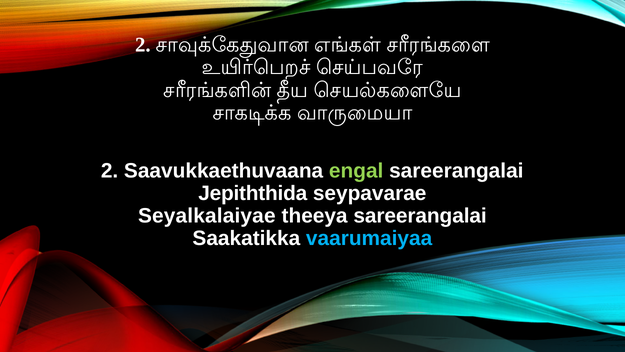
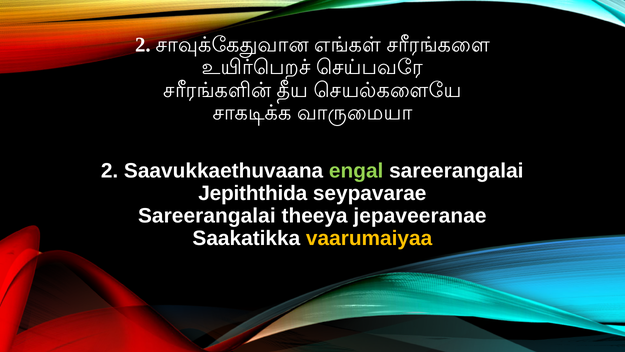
Seyalkalaiyae at (207, 216): Seyalkalaiyae -> Sareerangalai
theeya sareerangalai: sareerangalai -> jepaveeranae
vaarumaiyaa colour: light blue -> yellow
